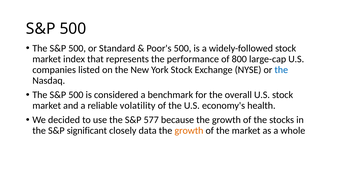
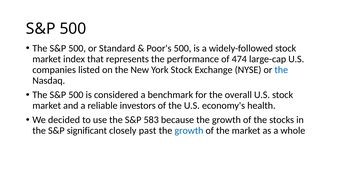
800: 800 -> 474
volatility: volatility -> investors
577: 577 -> 583
data: data -> past
growth at (189, 131) colour: orange -> blue
